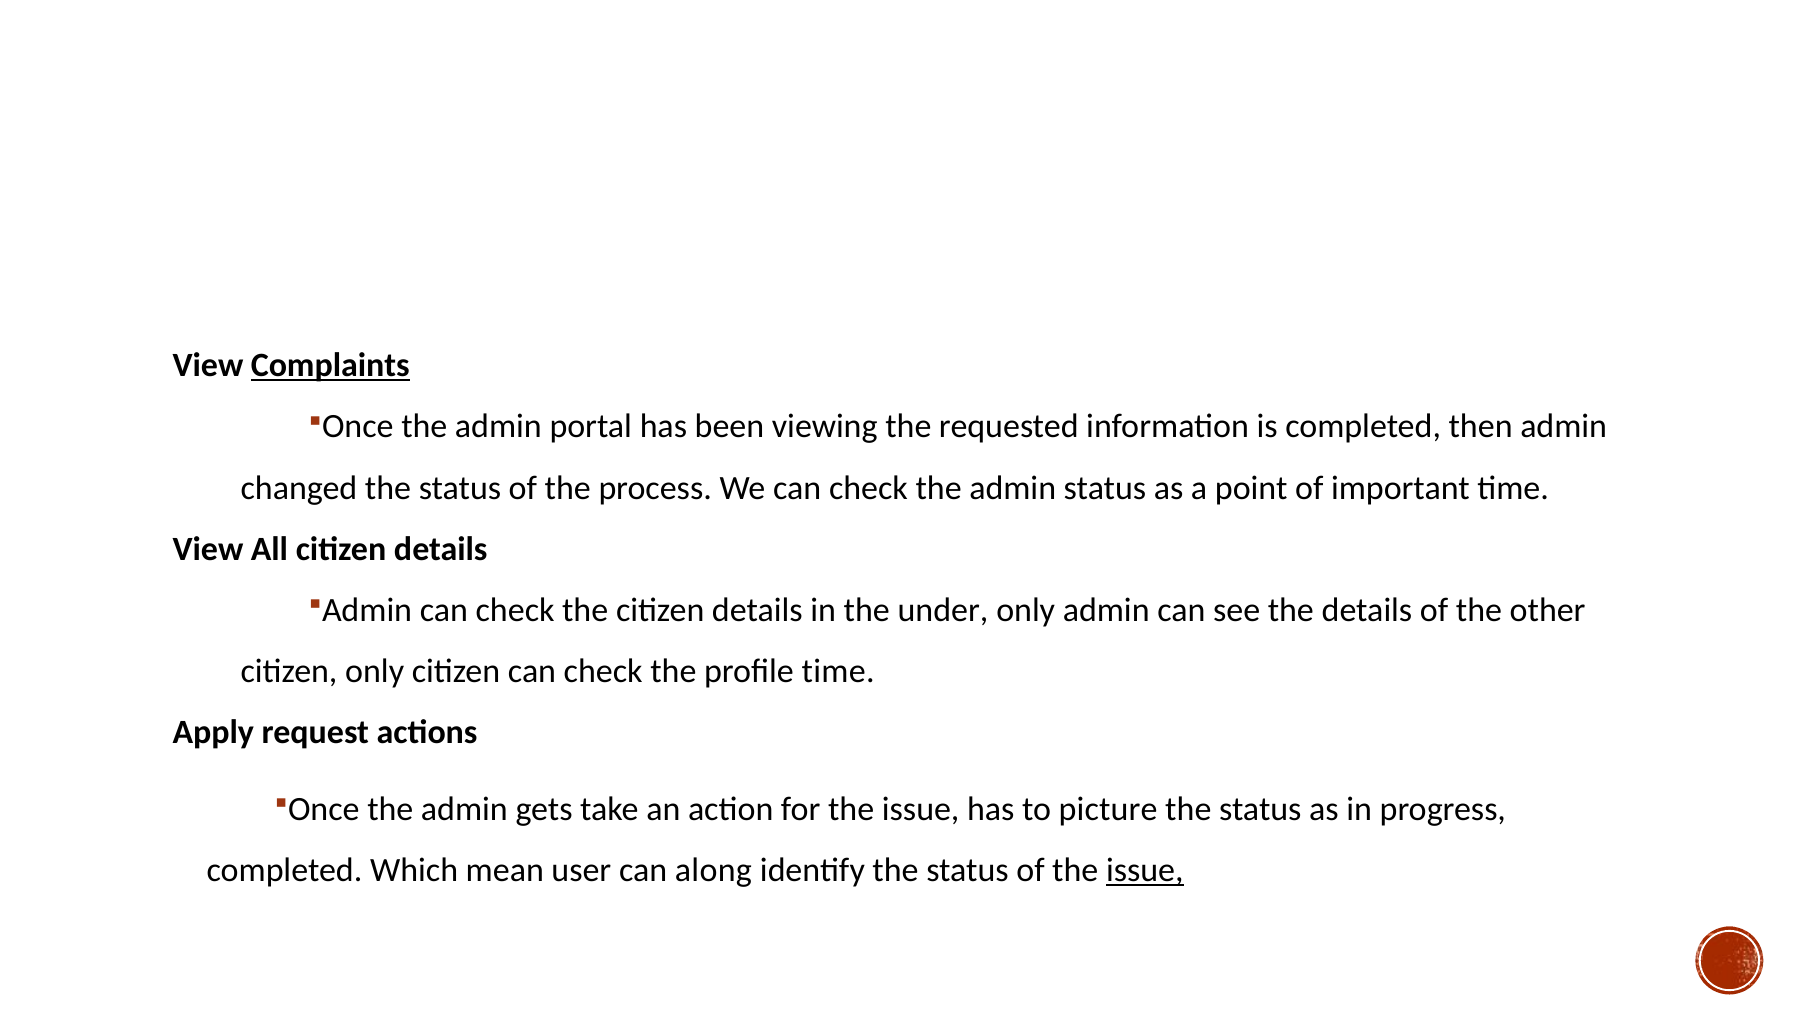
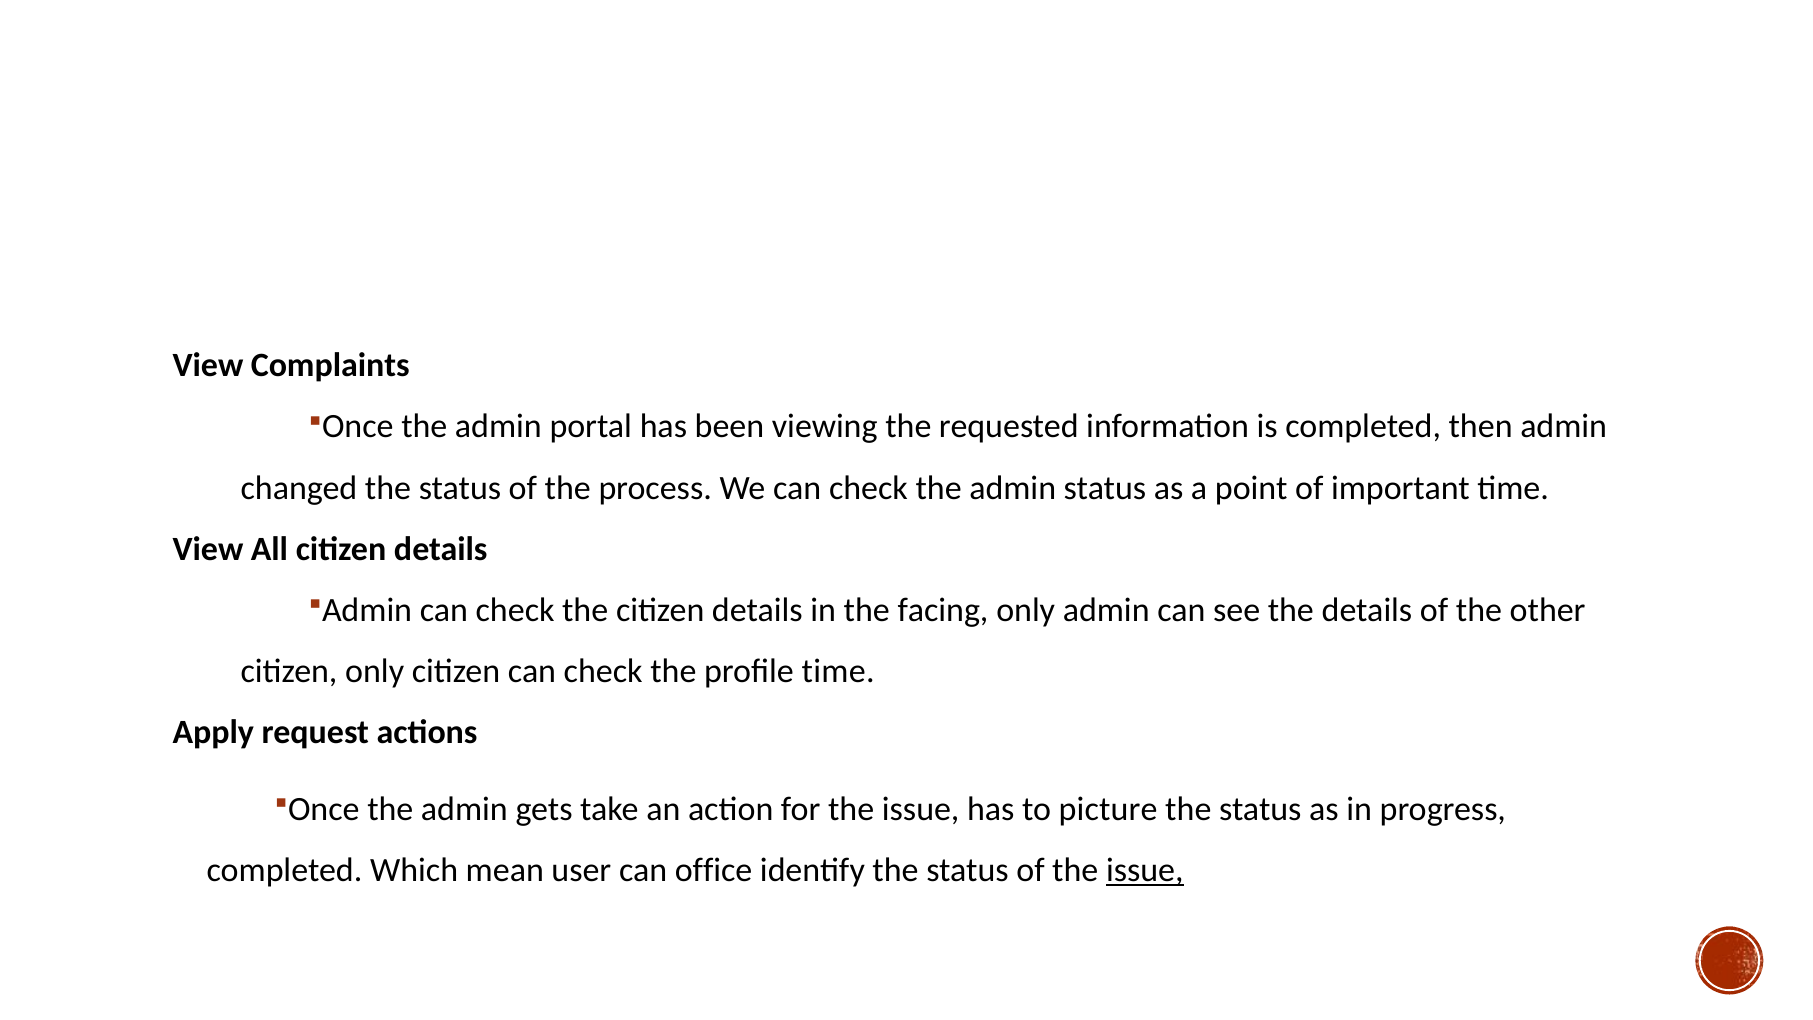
Complaints underline: present -> none
under: under -> facing
along: along -> office
